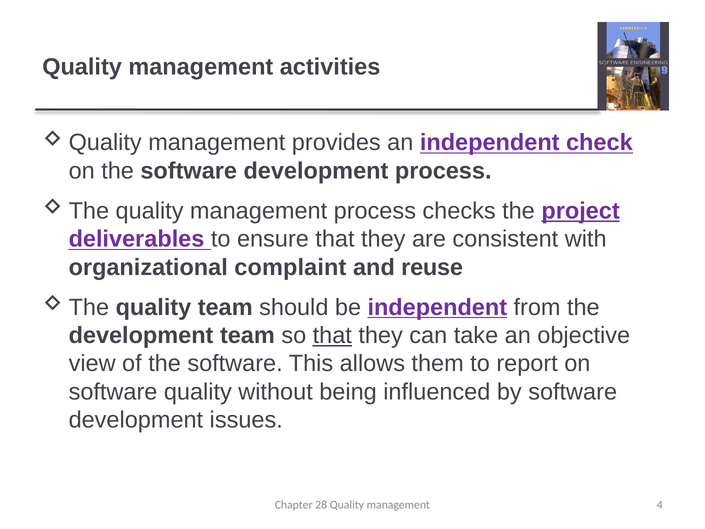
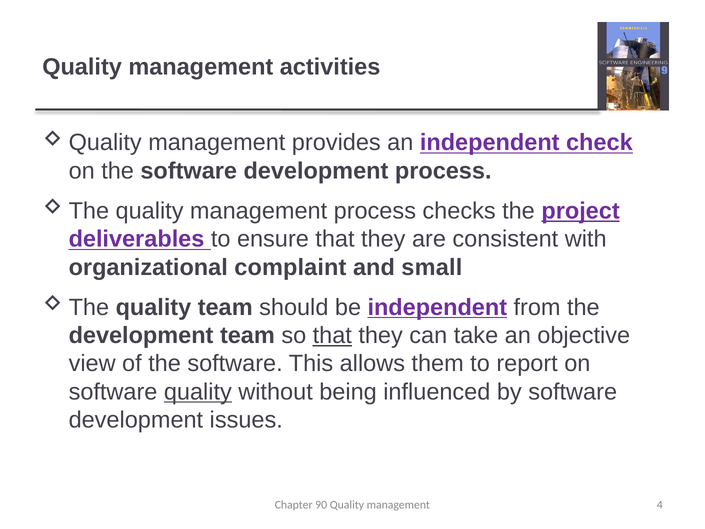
reuse: reuse -> small
quality at (198, 392) underline: none -> present
28: 28 -> 90
